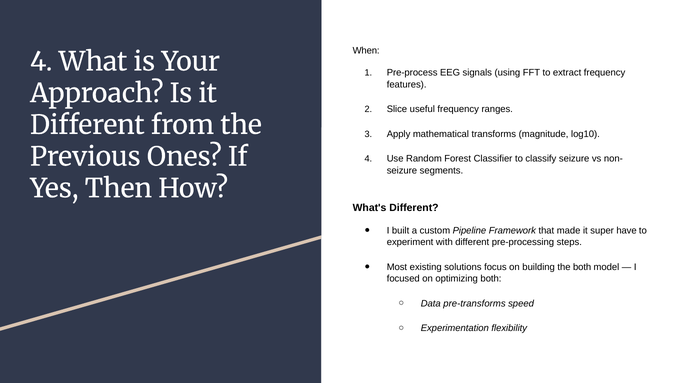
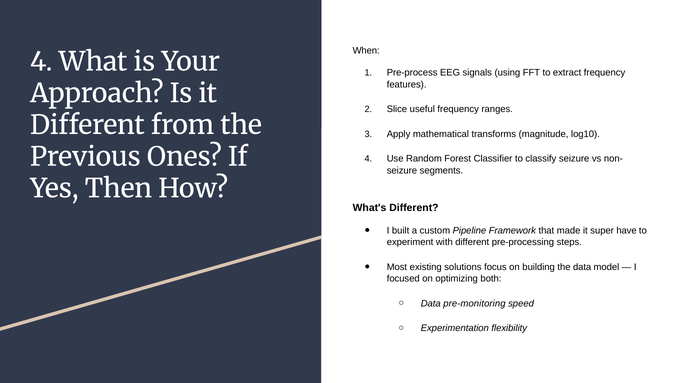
the both: both -> data
pre-transforms: pre-transforms -> pre-monitoring
